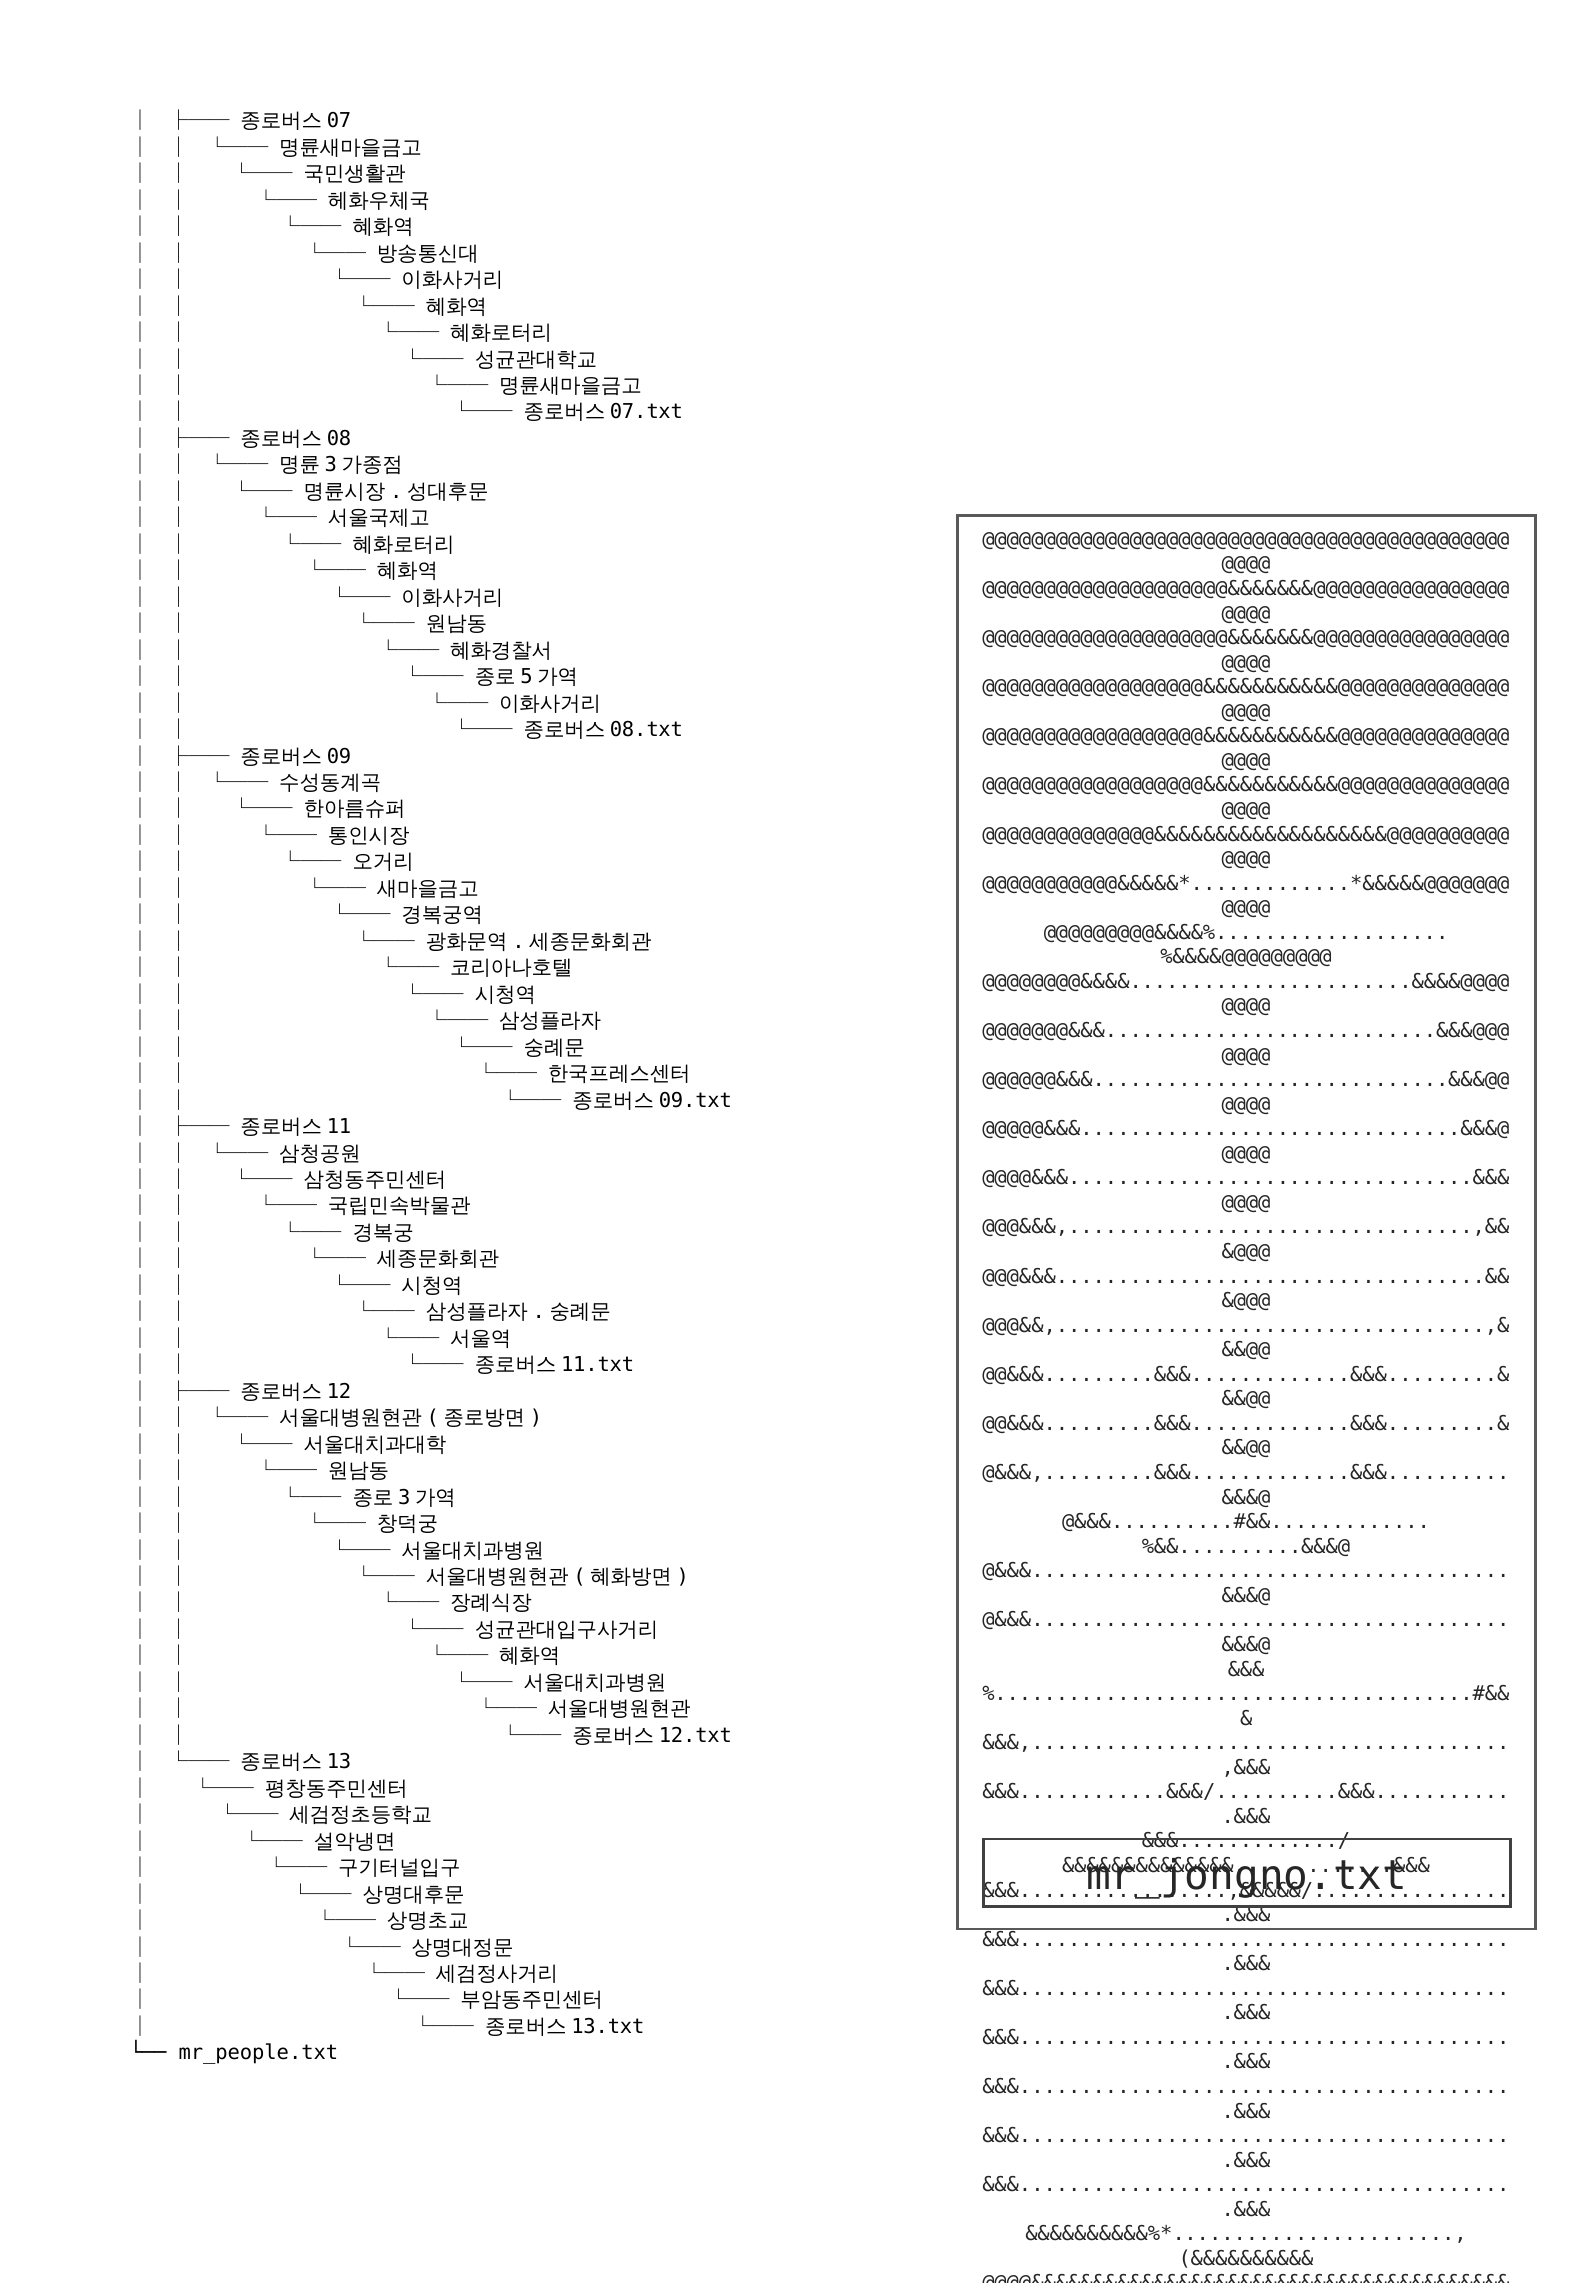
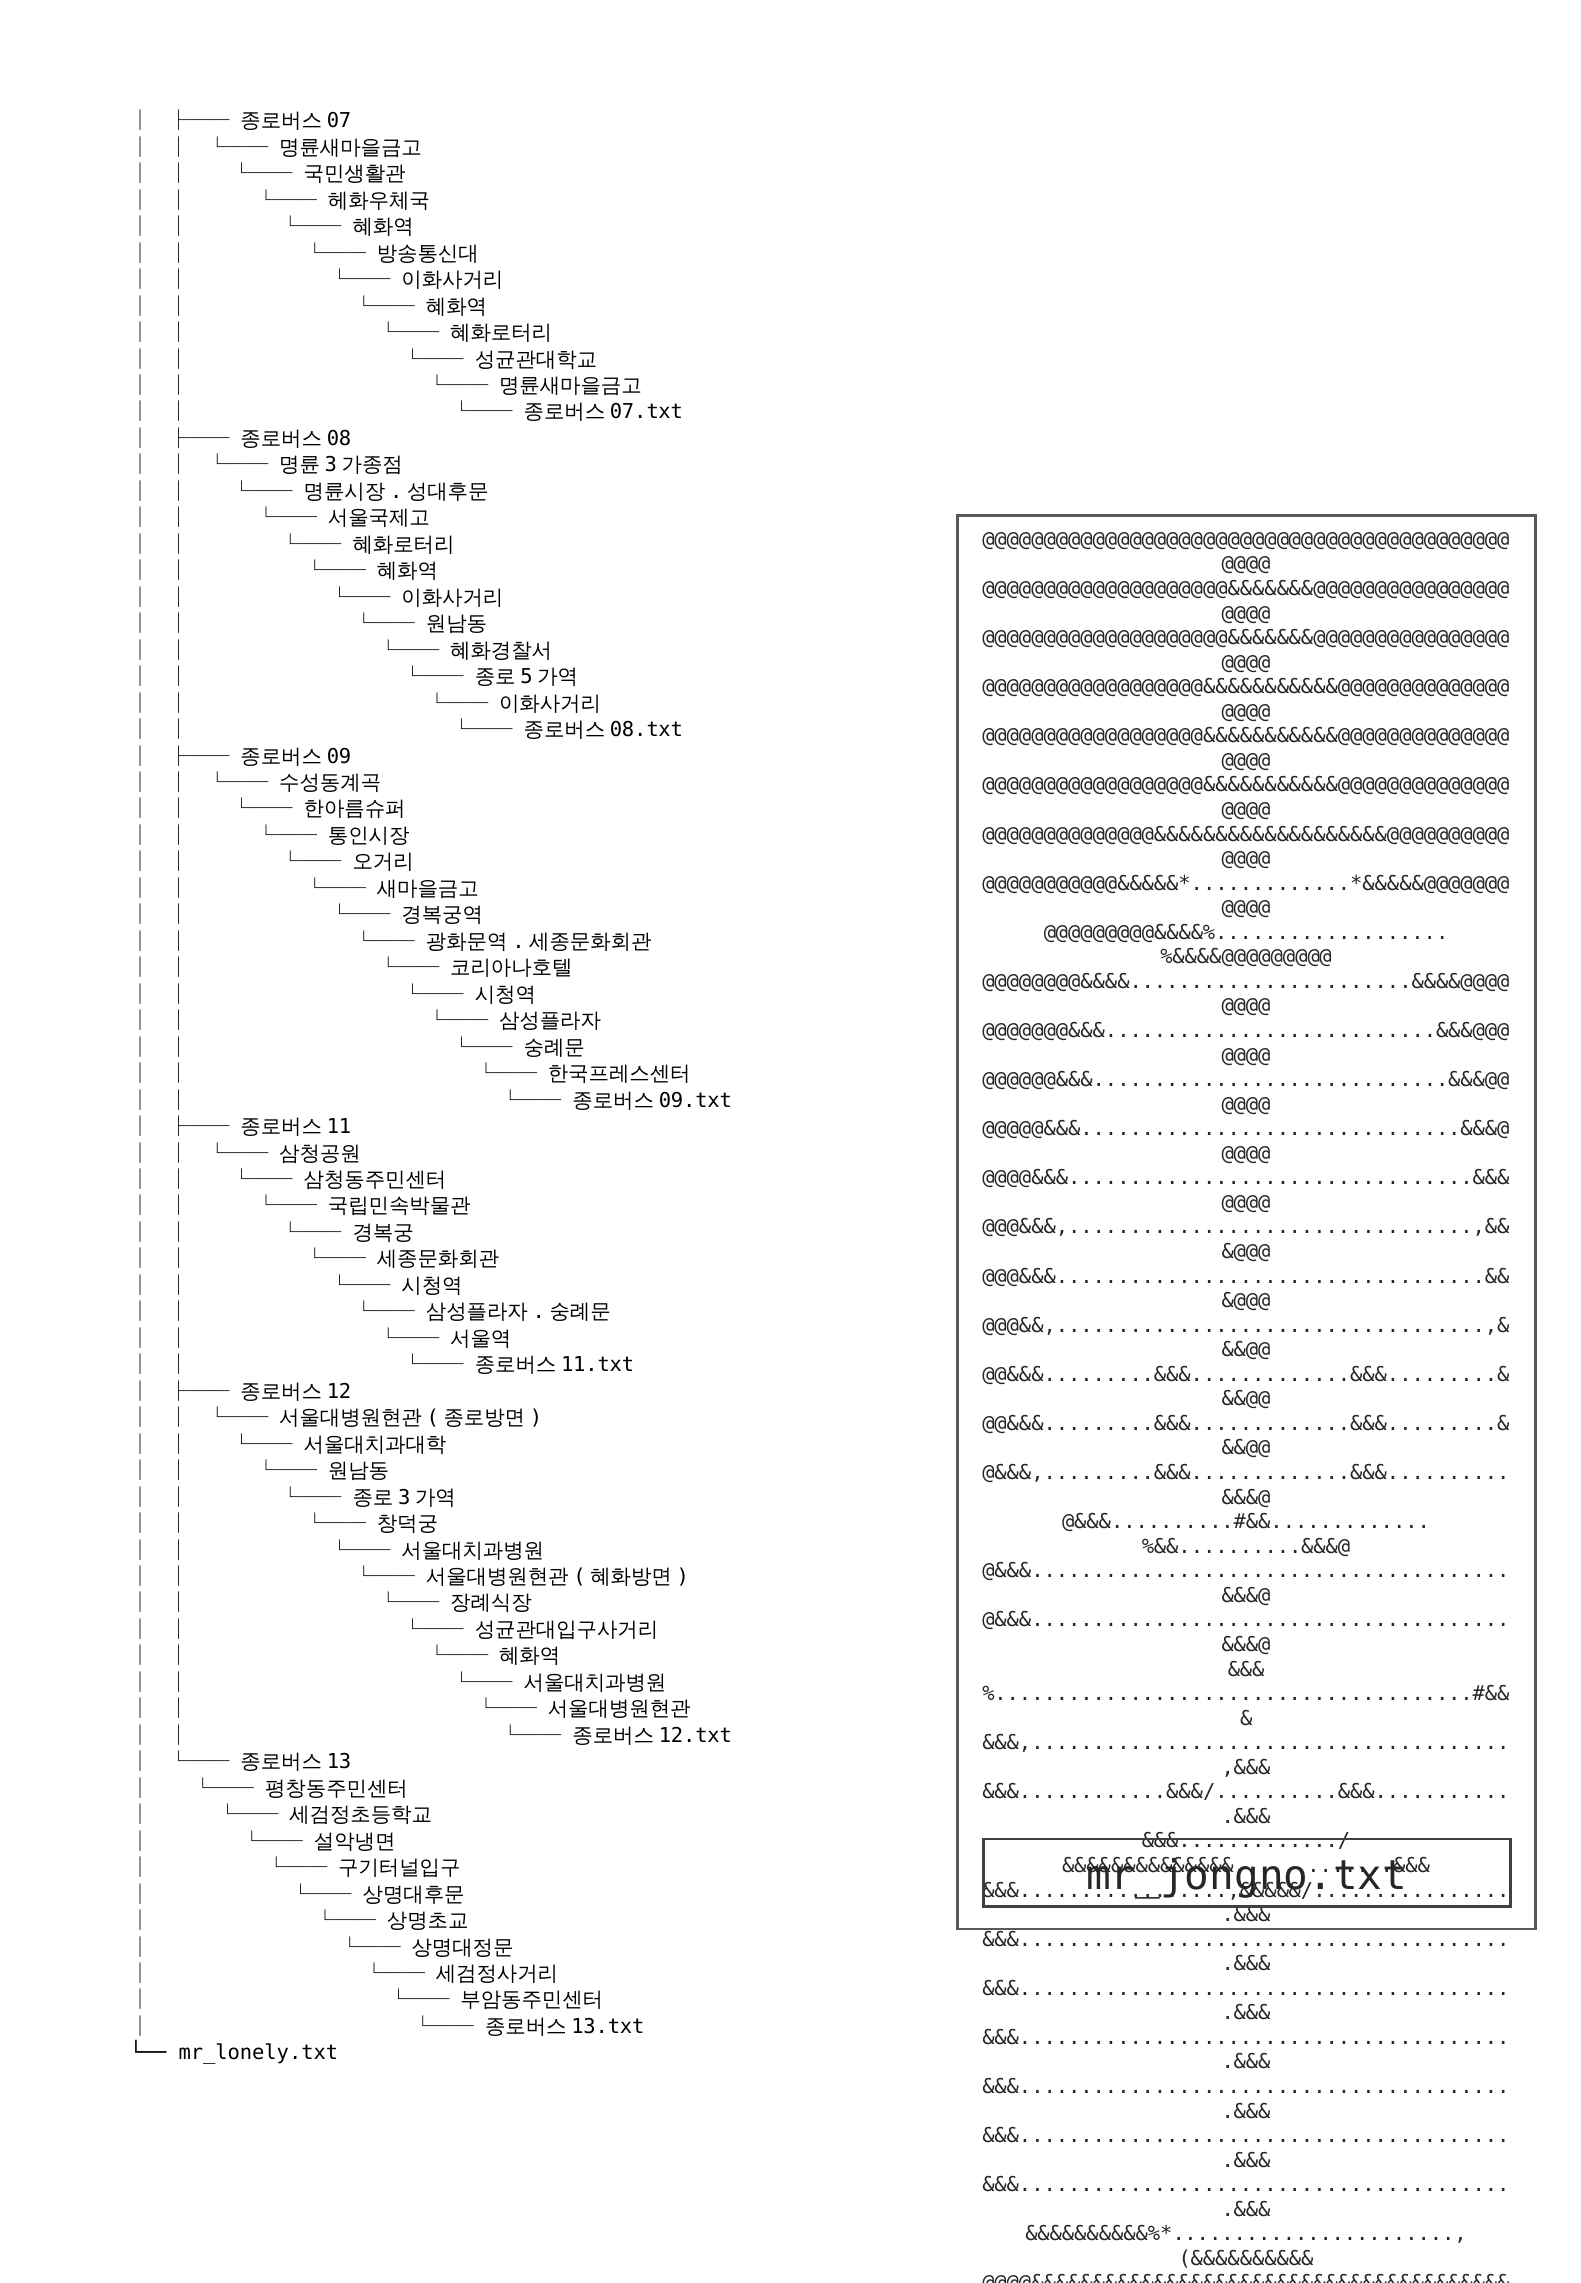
mr_people.txt: mr_people.txt -> mr_lonely.txt
